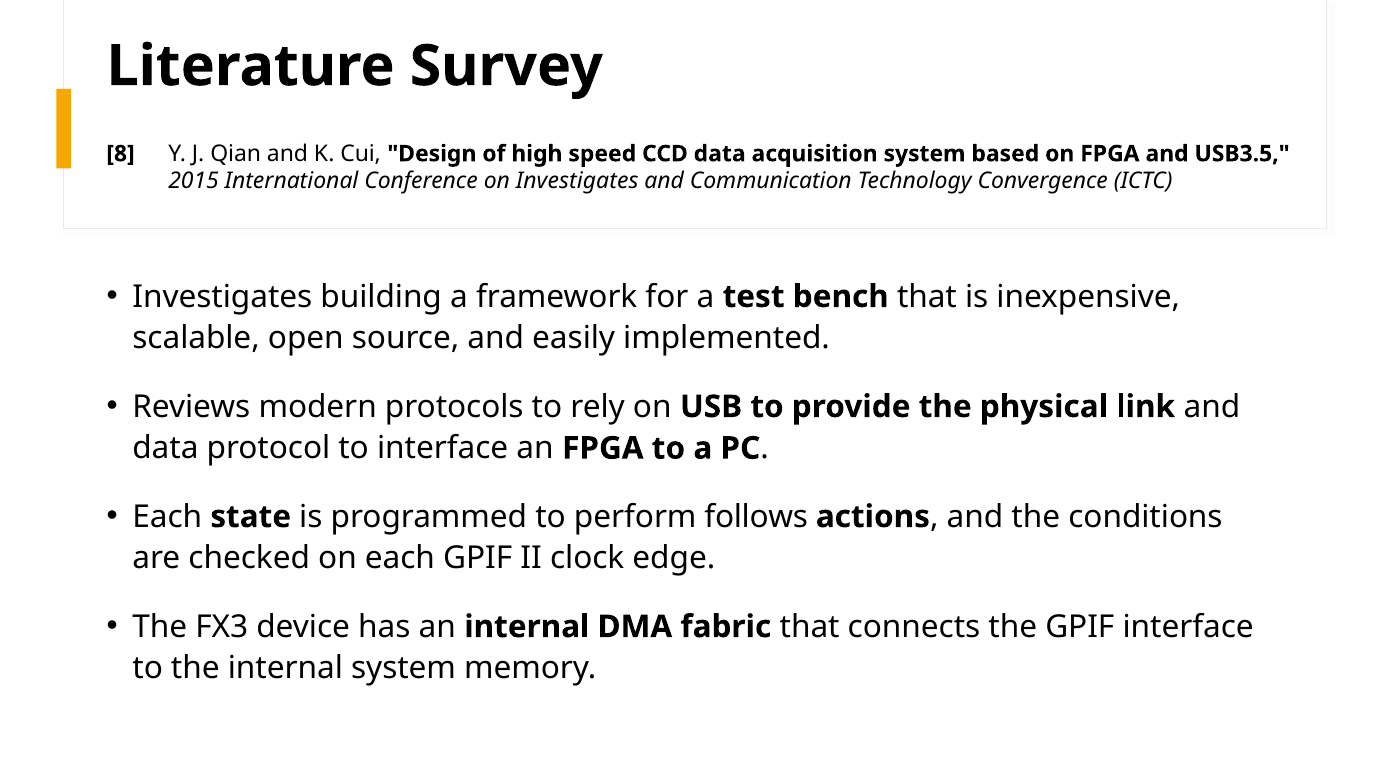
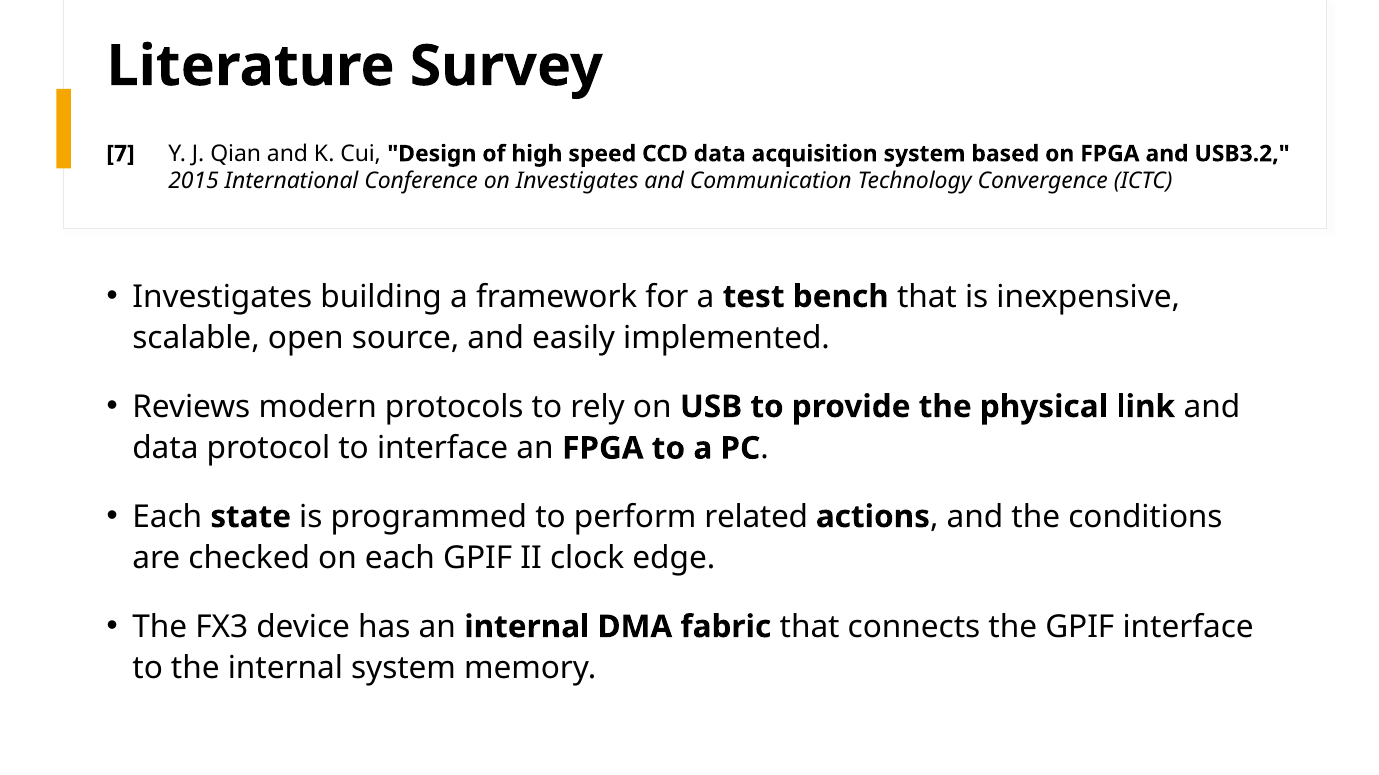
8: 8 -> 7
USB3.5: USB3.5 -> USB3.2
follows: follows -> related
